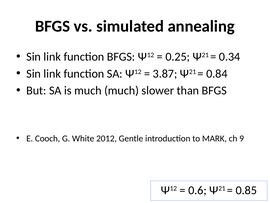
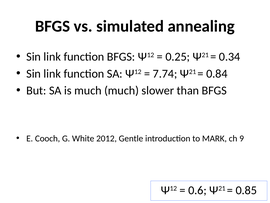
3.87: 3.87 -> 7.74
